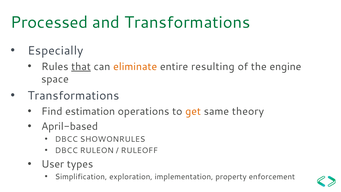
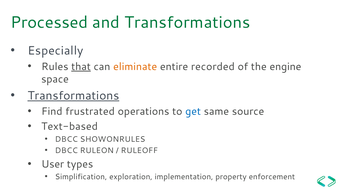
resulting: resulting -> recorded
Transformations at (73, 96) underline: none -> present
estimation: estimation -> frustrated
get colour: orange -> blue
theory: theory -> source
April-based: April-based -> Text-based
